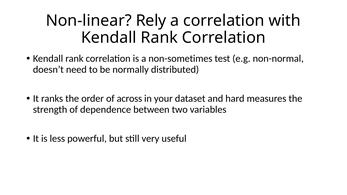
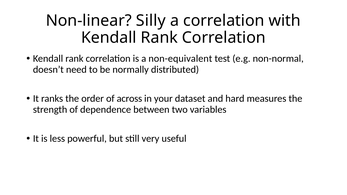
Rely: Rely -> Silly
non-sometimes: non-sometimes -> non-equivalent
